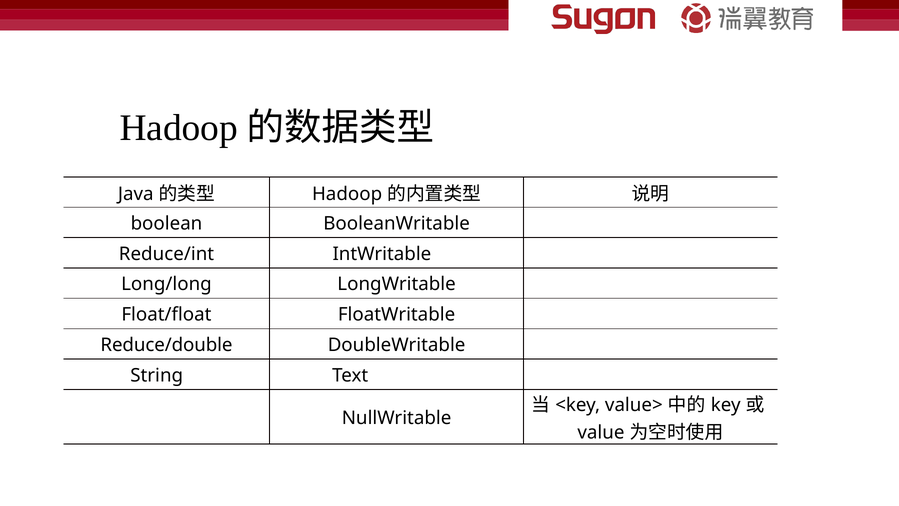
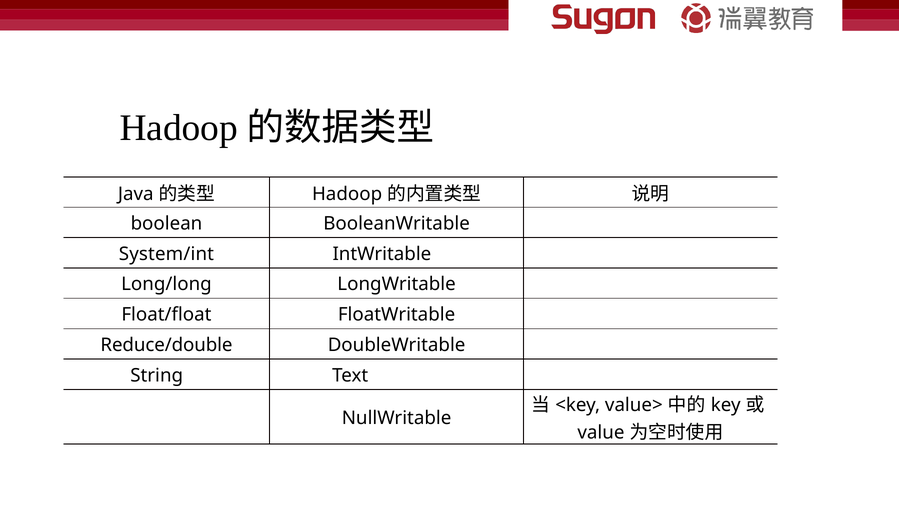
Reduce/int: Reduce/int -> System/int
